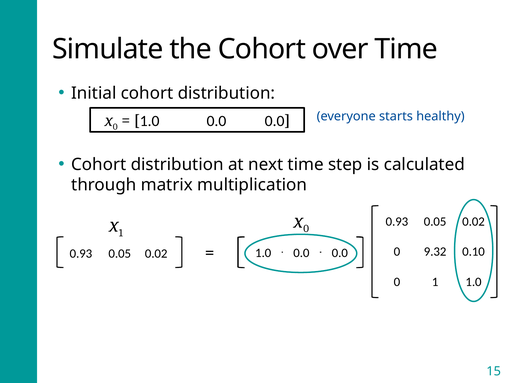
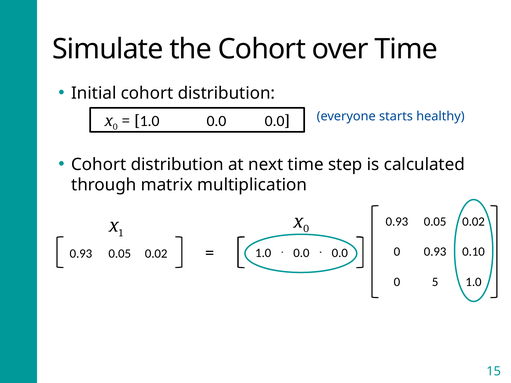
9.32 at (435, 252): 9.32 -> 0.93
0 1: 1 -> 5
